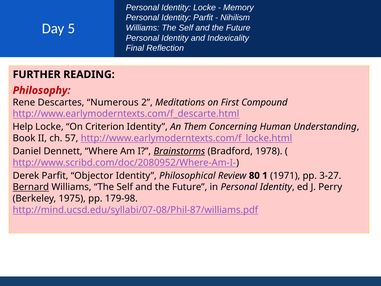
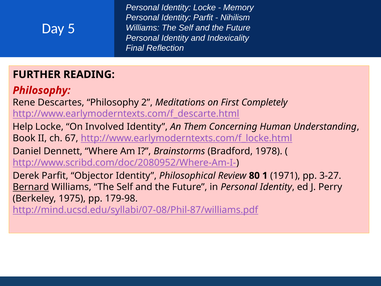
Descartes Numerous: Numerous -> Philosophy
Compound: Compound -> Completely
Criterion: Criterion -> Involved
57: 57 -> 67
Brainstorms underline: present -> none
